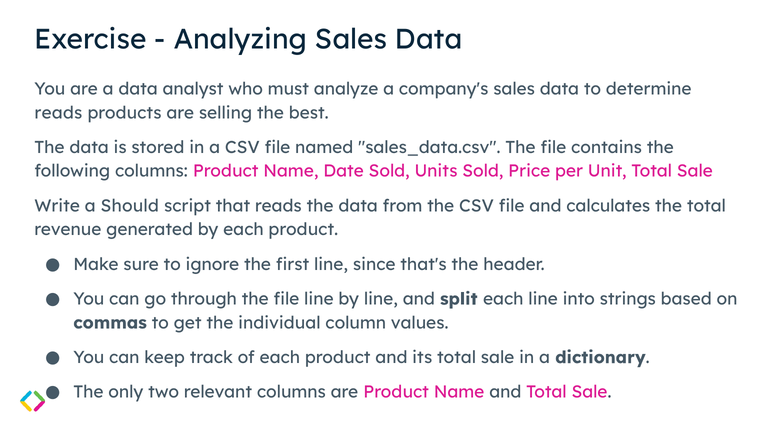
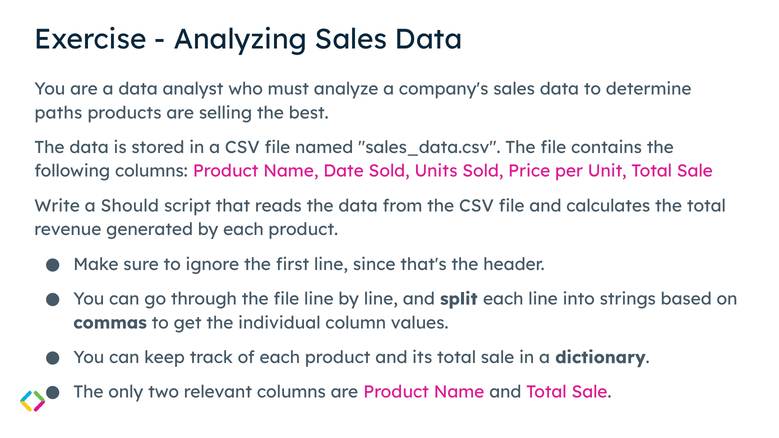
reads at (58, 113): reads -> paths
